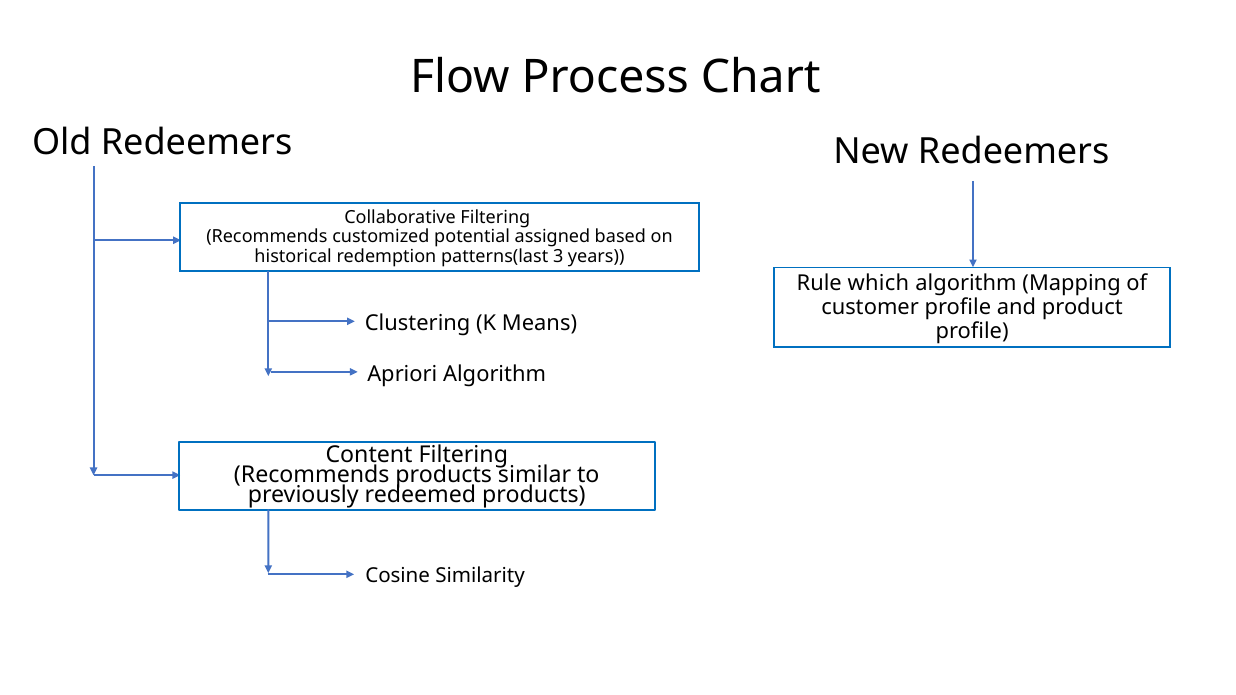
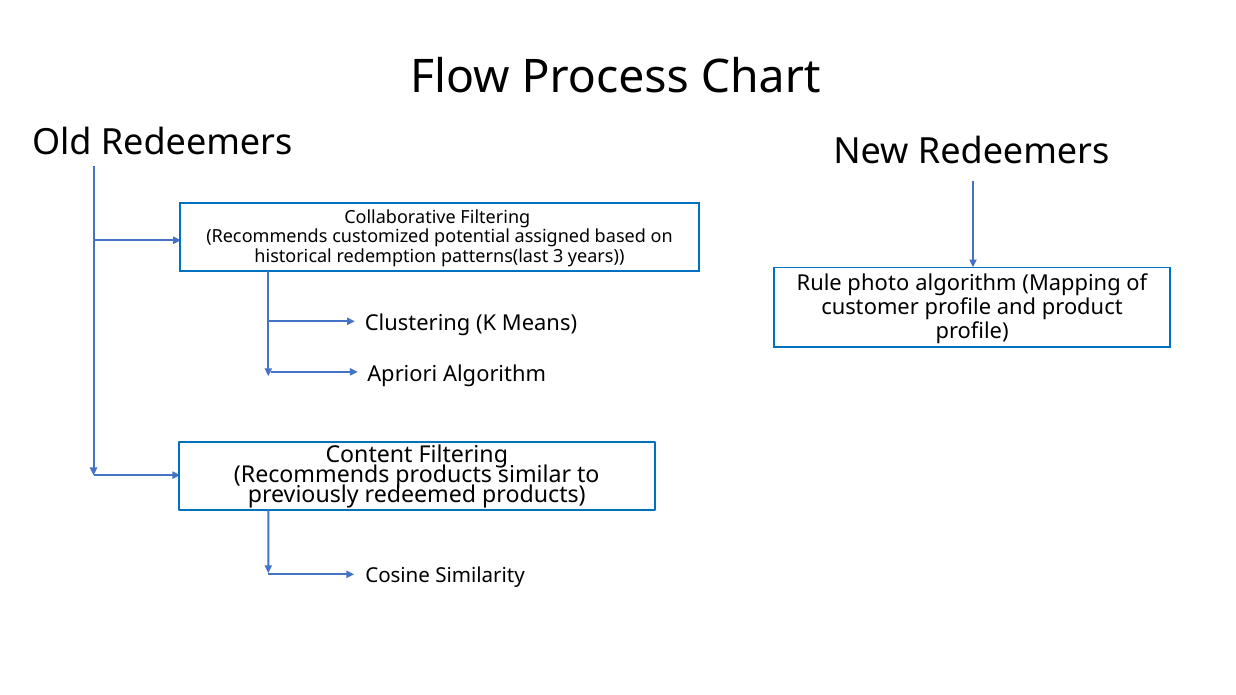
which: which -> photo
